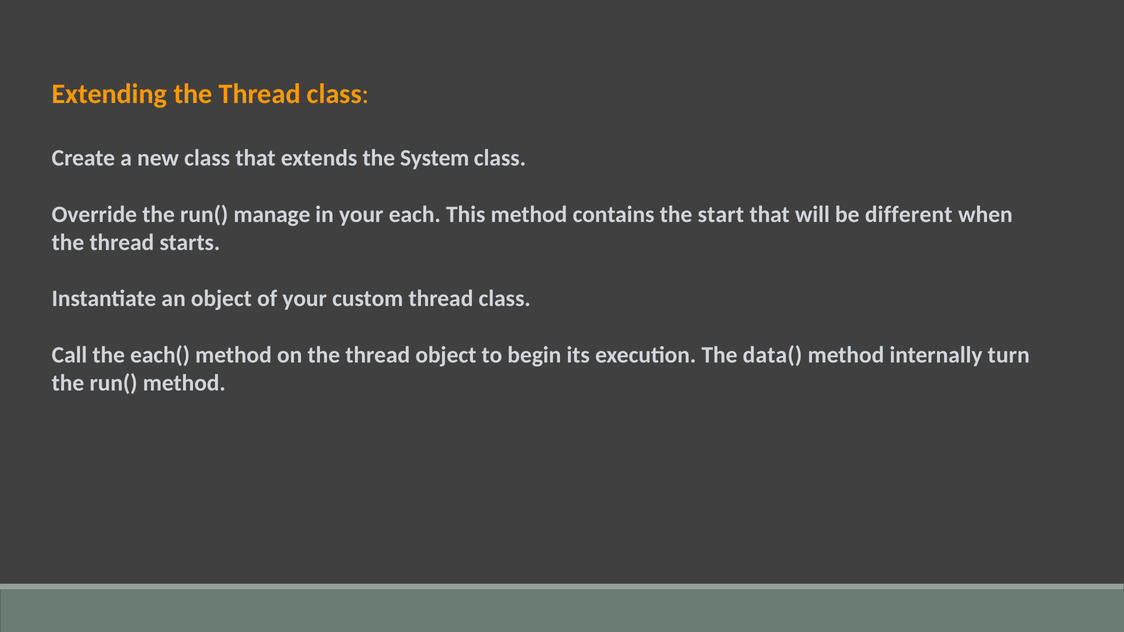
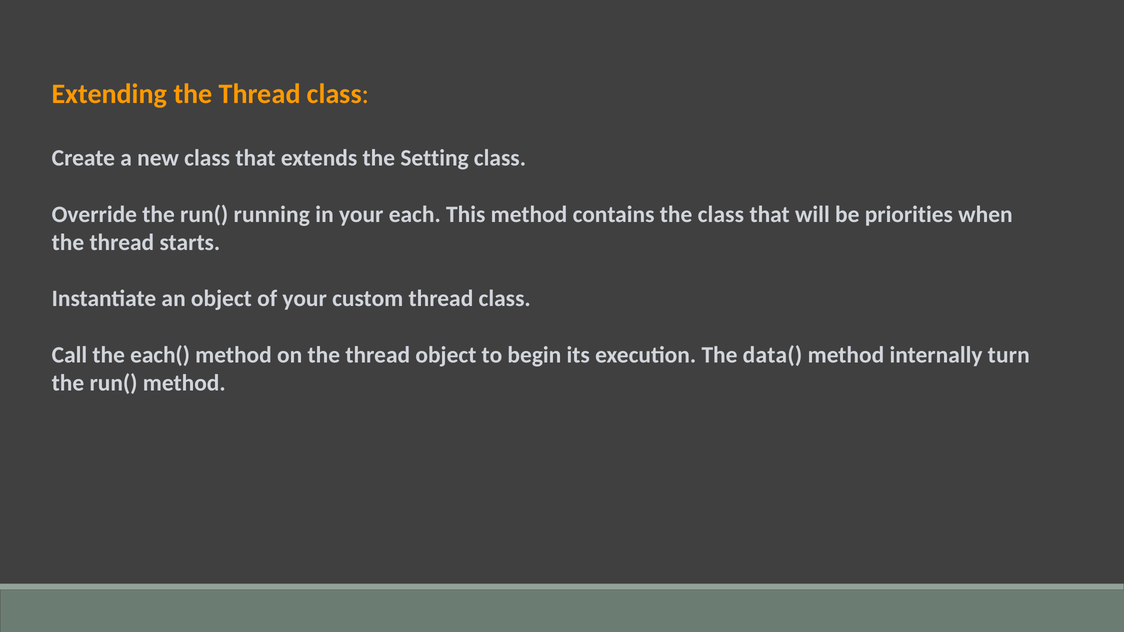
System: System -> Setting
manage: manage -> running
the start: start -> class
different: different -> priorities
